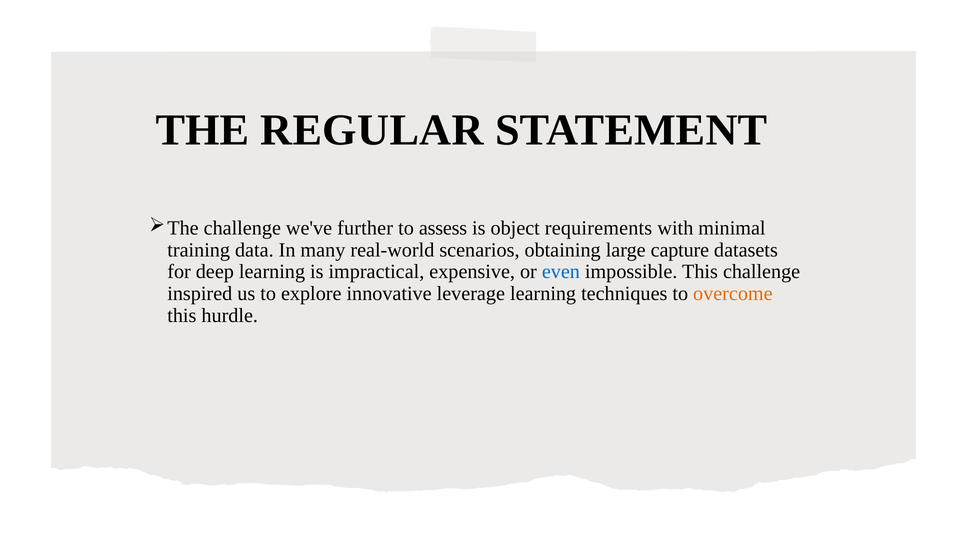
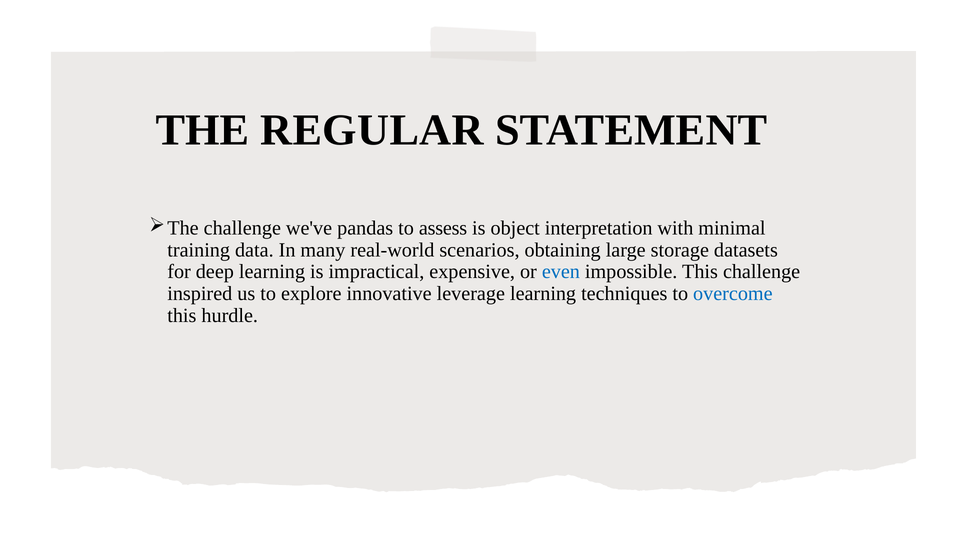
further: further -> pandas
requirements: requirements -> interpretation
capture: capture -> storage
overcome colour: orange -> blue
